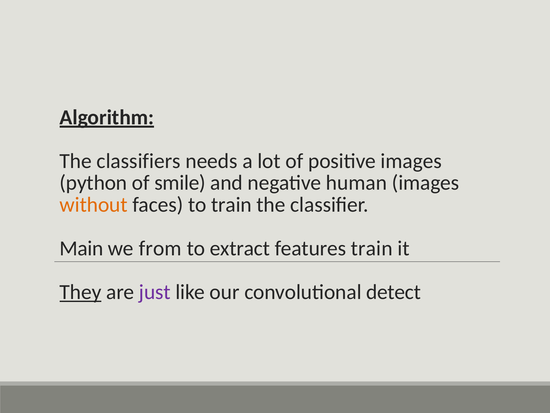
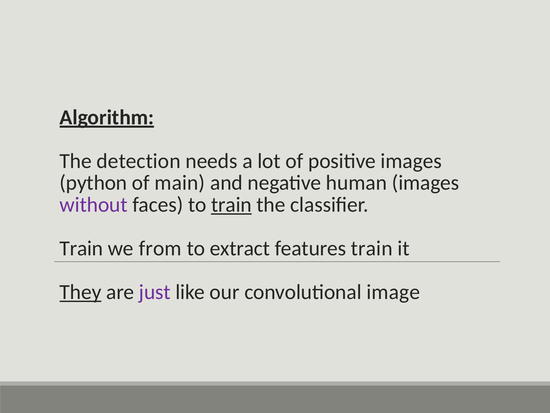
classifiers: classifiers -> detection
smile: smile -> main
without colour: orange -> purple
train at (231, 205) underline: none -> present
Main at (81, 248): Main -> Train
detect: detect -> image
